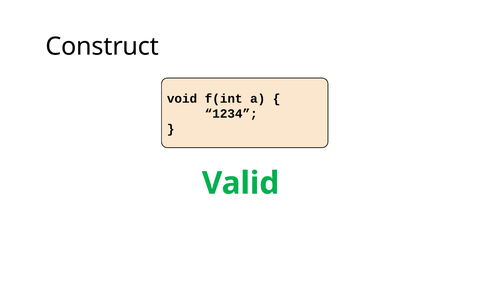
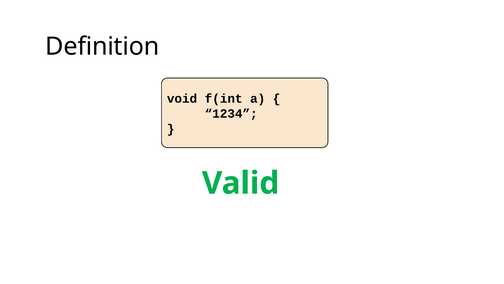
Construct: Construct -> Definition
